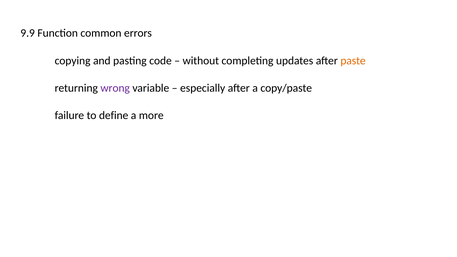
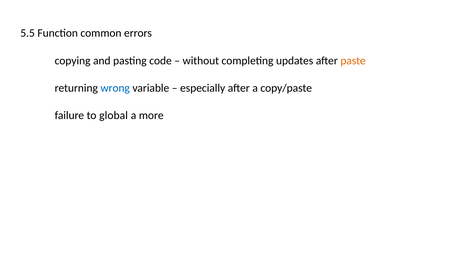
9.9: 9.9 -> 5.5
wrong colour: purple -> blue
define: define -> global
